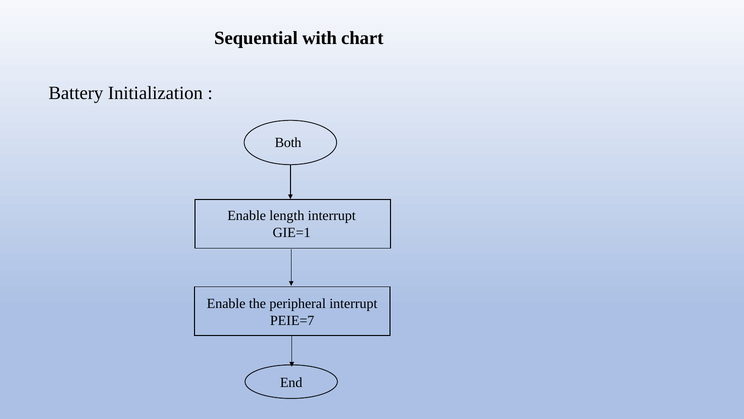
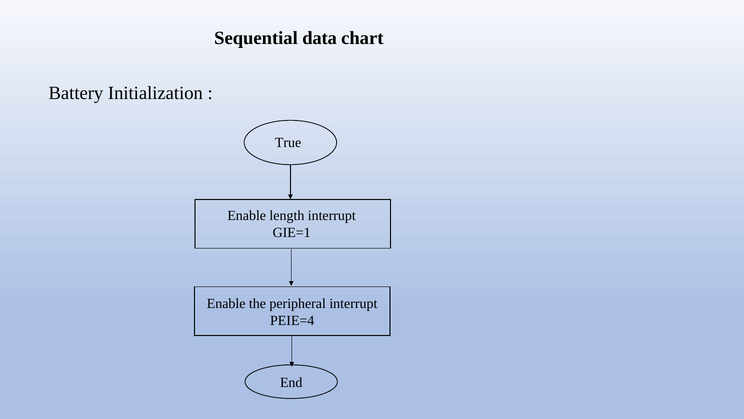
with: with -> data
Both: Both -> True
PEIE=7: PEIE=7 -> PEIE=4
